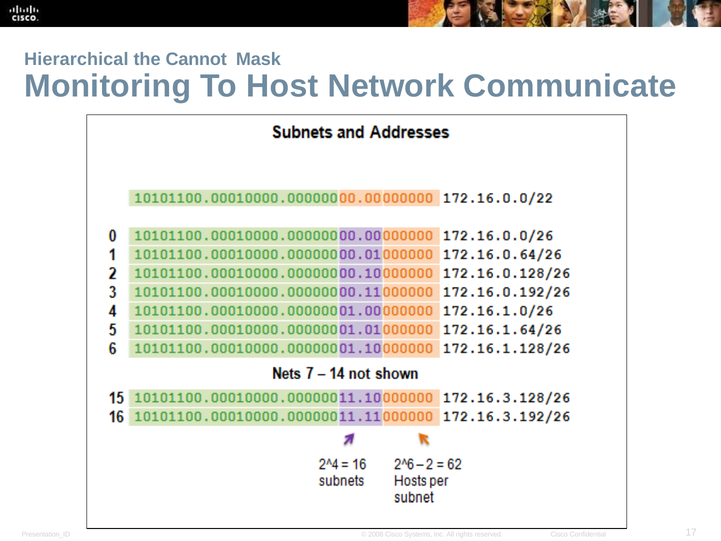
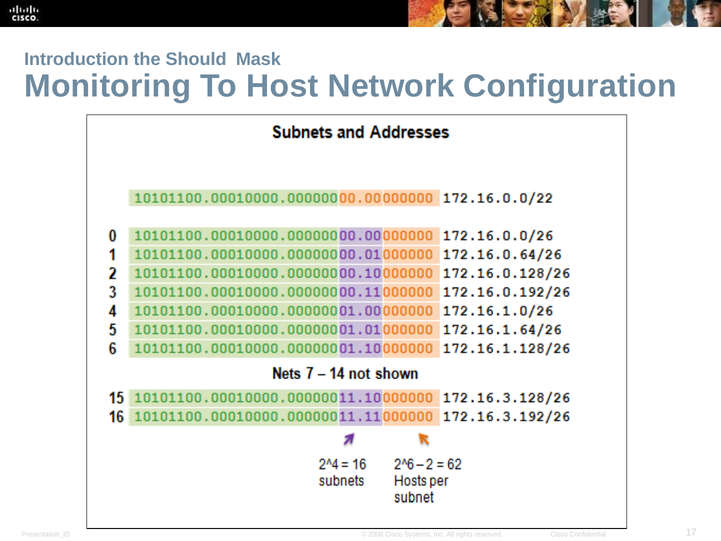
Hierarchical: Hierarchical -> Introduction
Cannot: Cannot -> Should
Communicate: Communicate -> Configuration
